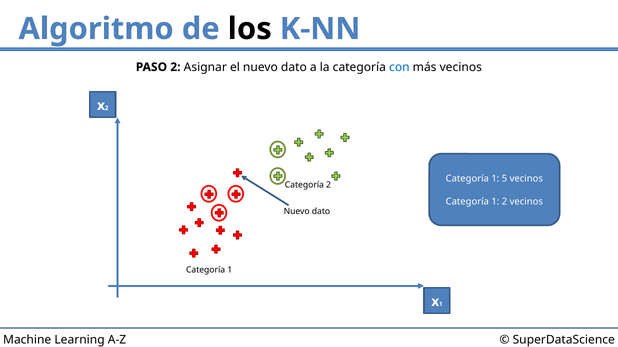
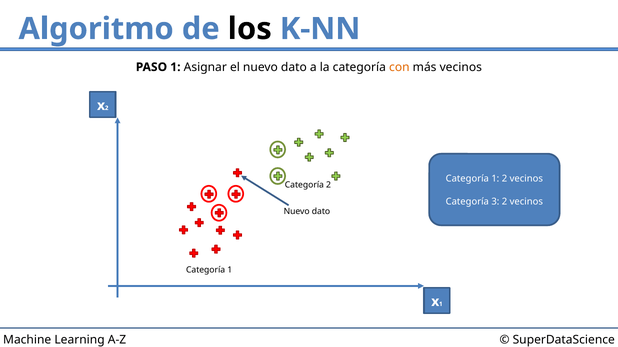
PASO 2: 2 -> 1
con colour: blue -> orange
1 5: 5 -> 2
1 at (495, 202): 1 -> 3
